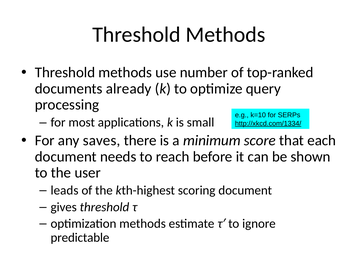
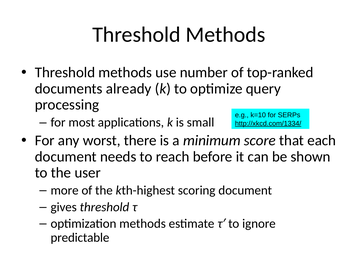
saves: saves -> worst
leads: leads -> more
